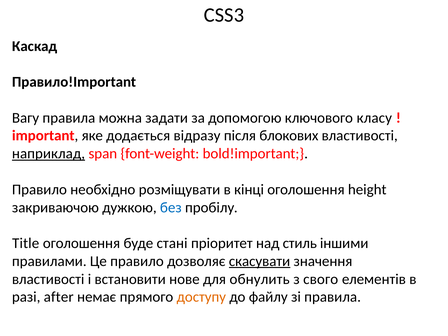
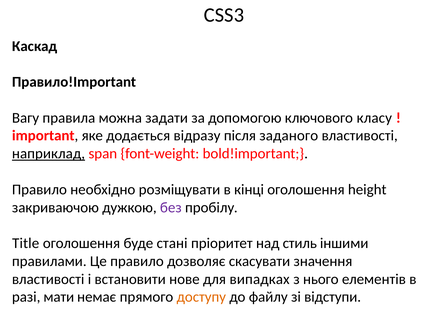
блокових: блокових -> заданого
без colour: blue -> purple
скасувати underline: present -> none
обнулить: обнулить -> випадках
свого: свого -> нього
after: after -> мати
зі правила: правила -> відступи
